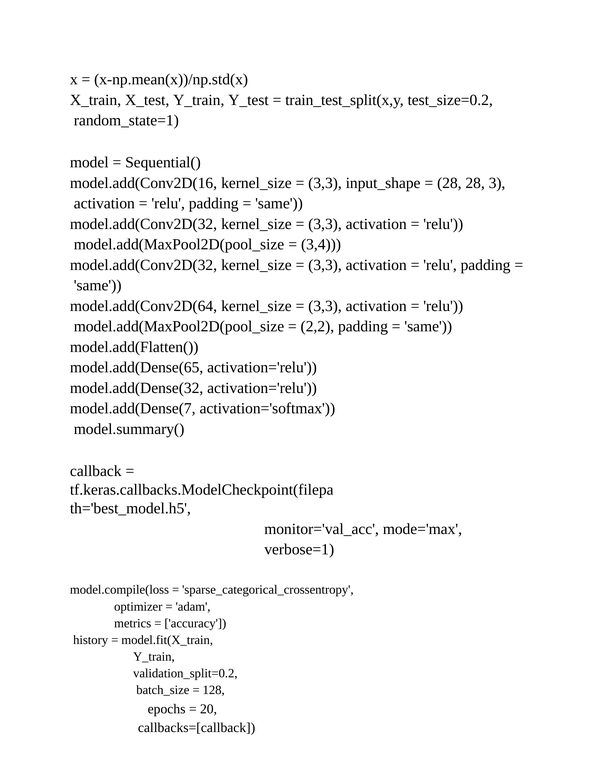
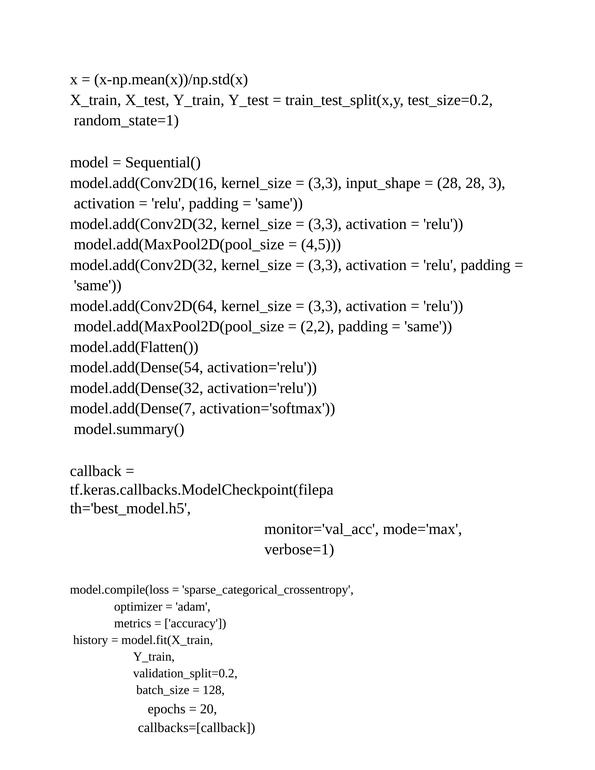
3,4: 3,4 -> 4,5
model.add(Dense(65: model.add(Dense(65 -> model.add(Dense(54
